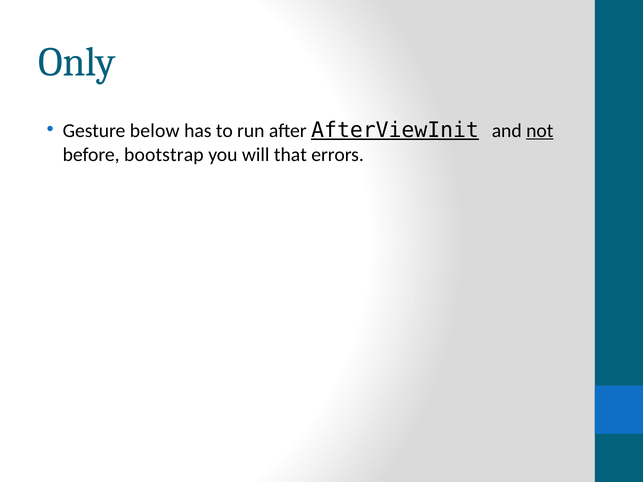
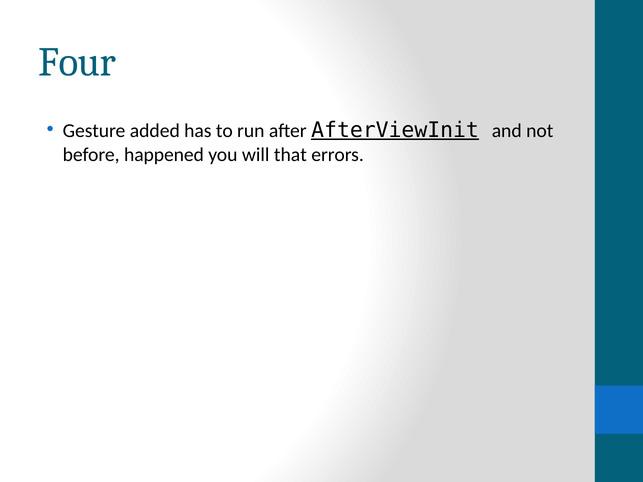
Only: Only -> Four
below: below -> added
not underline: present -> none
bootstrap: bootstrap -> happened
